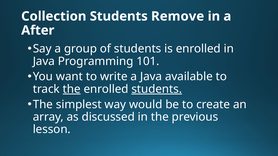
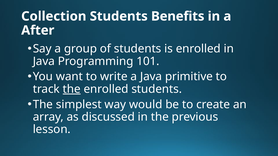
Remove: Remove -> Benefits
available: available -> primitive
students at (157, 89) underline: present -> none
